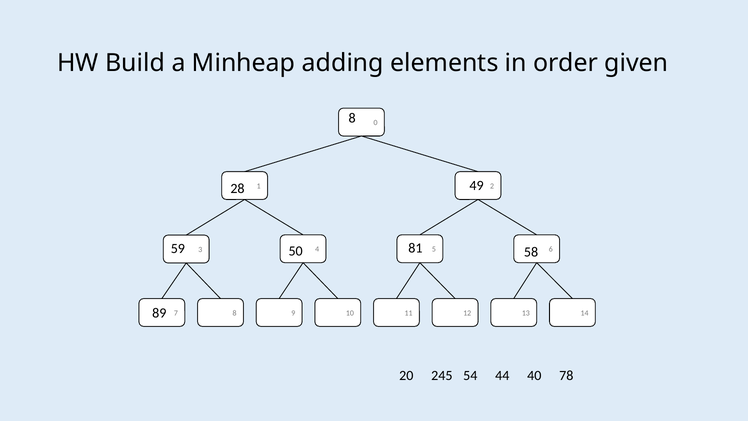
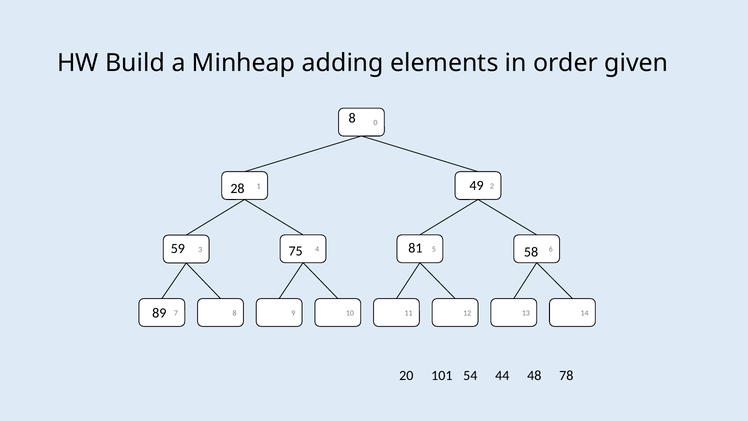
50: 50 -> 75
245: 245 -> 101
40: 40 -> 48
